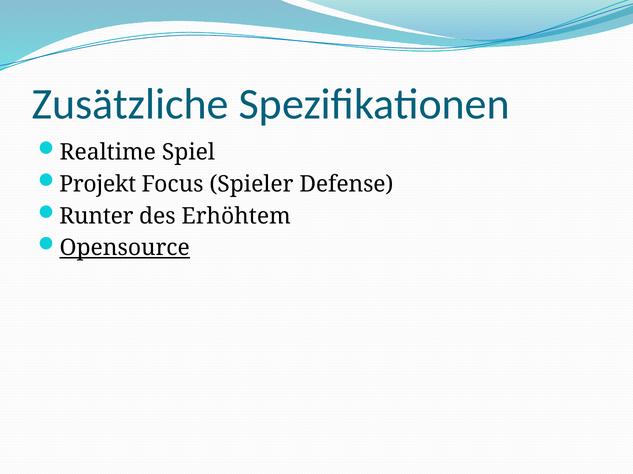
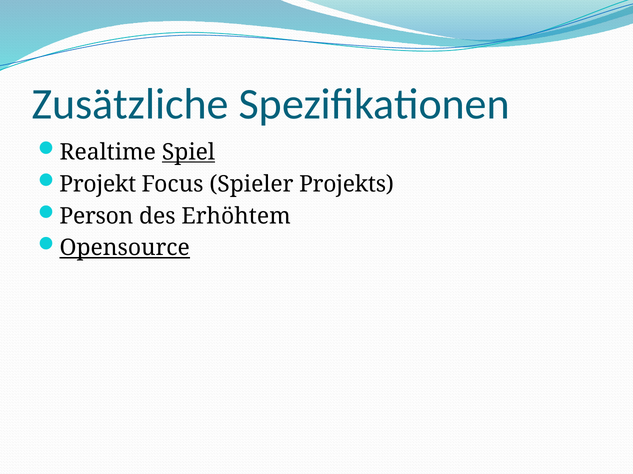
Spiel underline: none -> present
Defense: Defense -> Projekts
Runter: Runter -> Person
